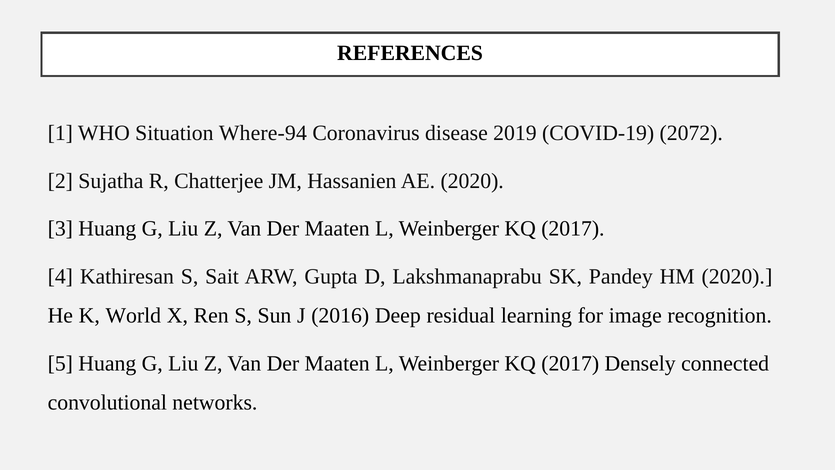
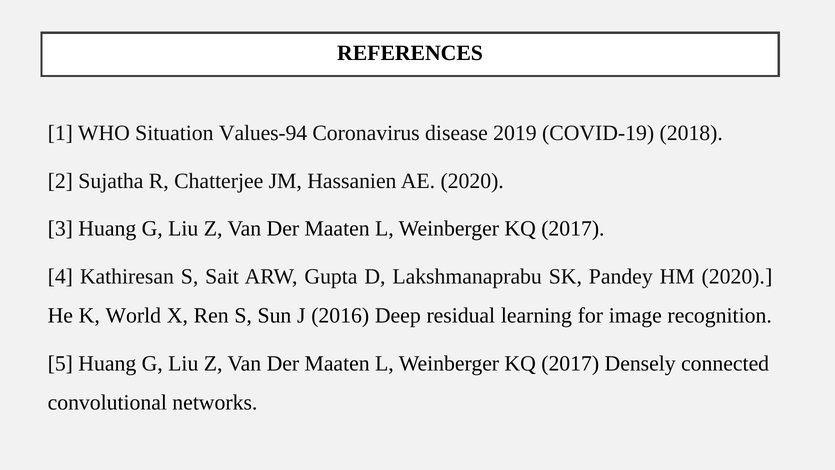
Where-94: Where-94 -> Values-94
2072: 2072 -> 2018
